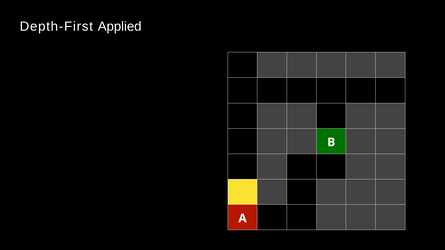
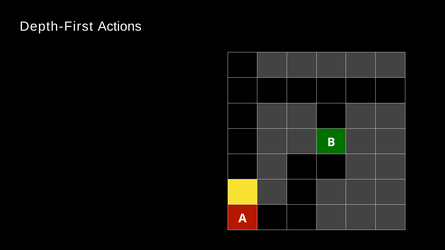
Applied: Applied -> Actions
